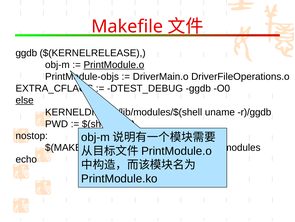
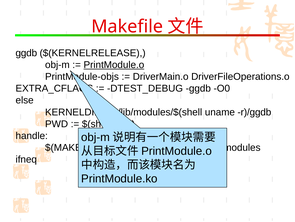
else underline: present -> none
nostop: nostop -> handle
echo: echo -> ifneq
